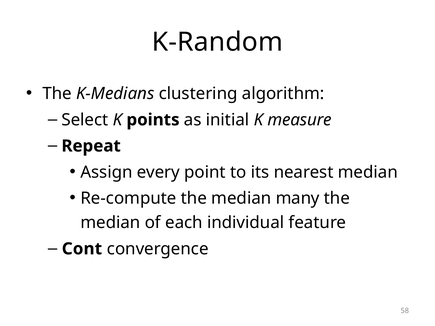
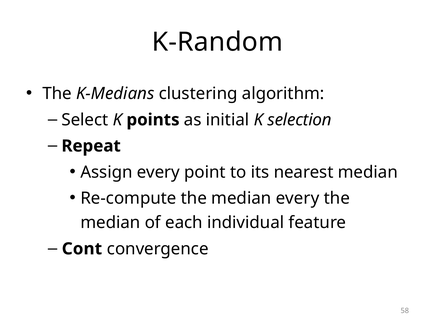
measure: measure -> selection
median many: many -> every
